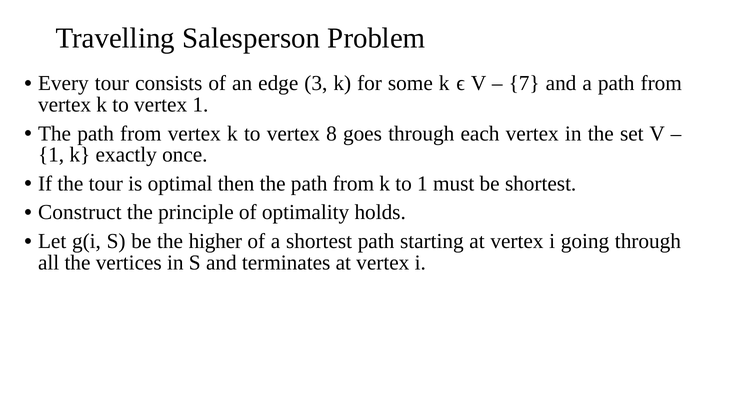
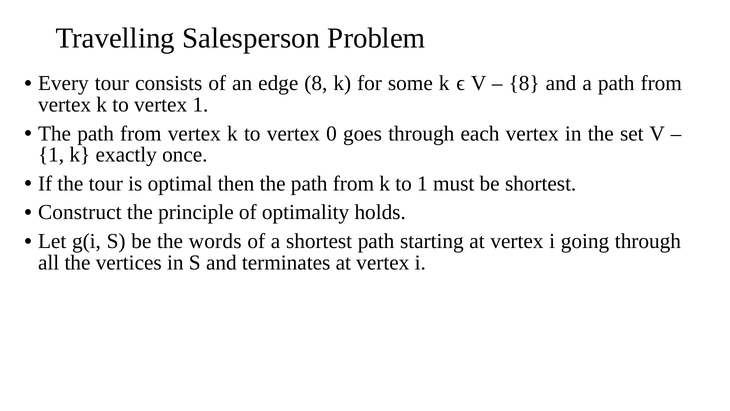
edge 3: 3 -> 8
7 at (524, 83): 7 -> 8
8: 8 -> 0
higher: higher -> words
